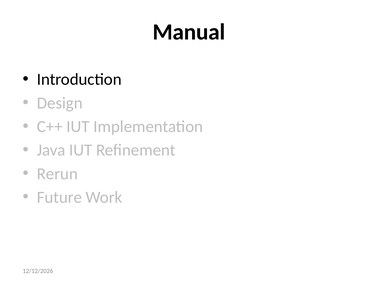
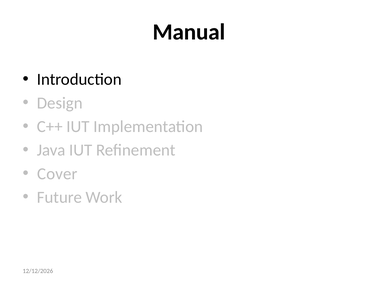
Rerun: Rerun -> Cover
